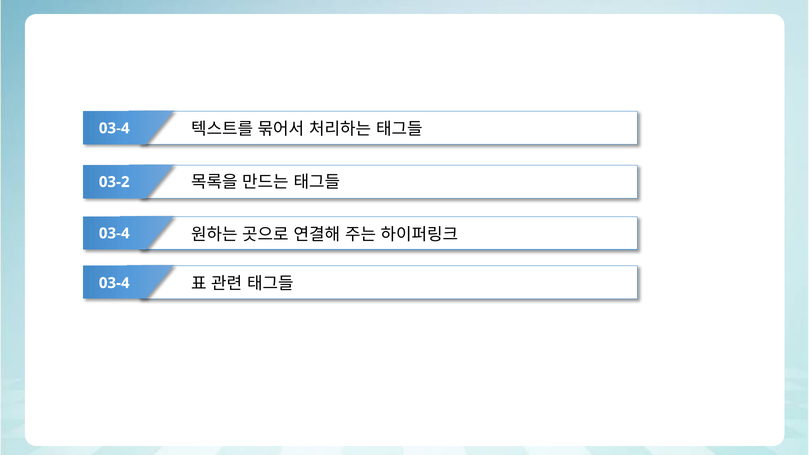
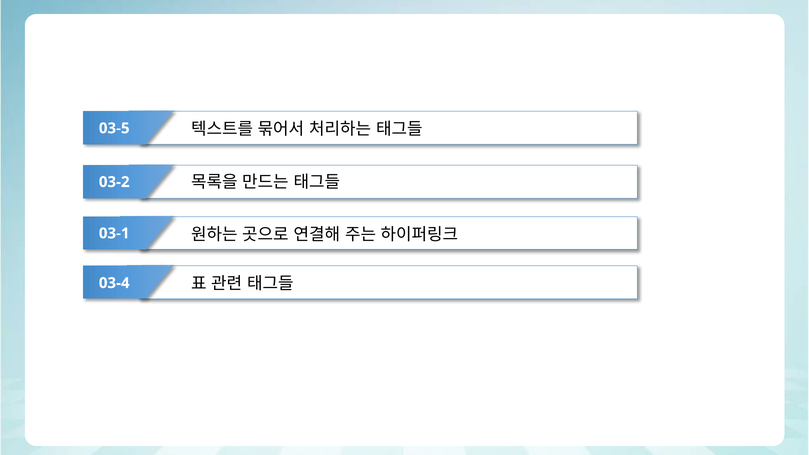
03-4 at (114, 128): 03-4 -> 03-5
03-4 at (114, 233): 03-4 -> 03-1
